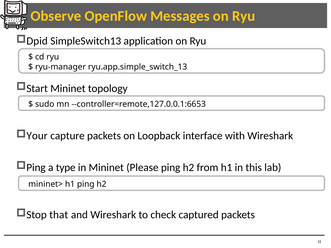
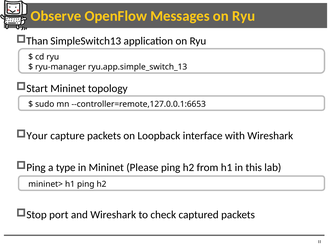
Dpid: Dpid -> Than
that: that -> port
